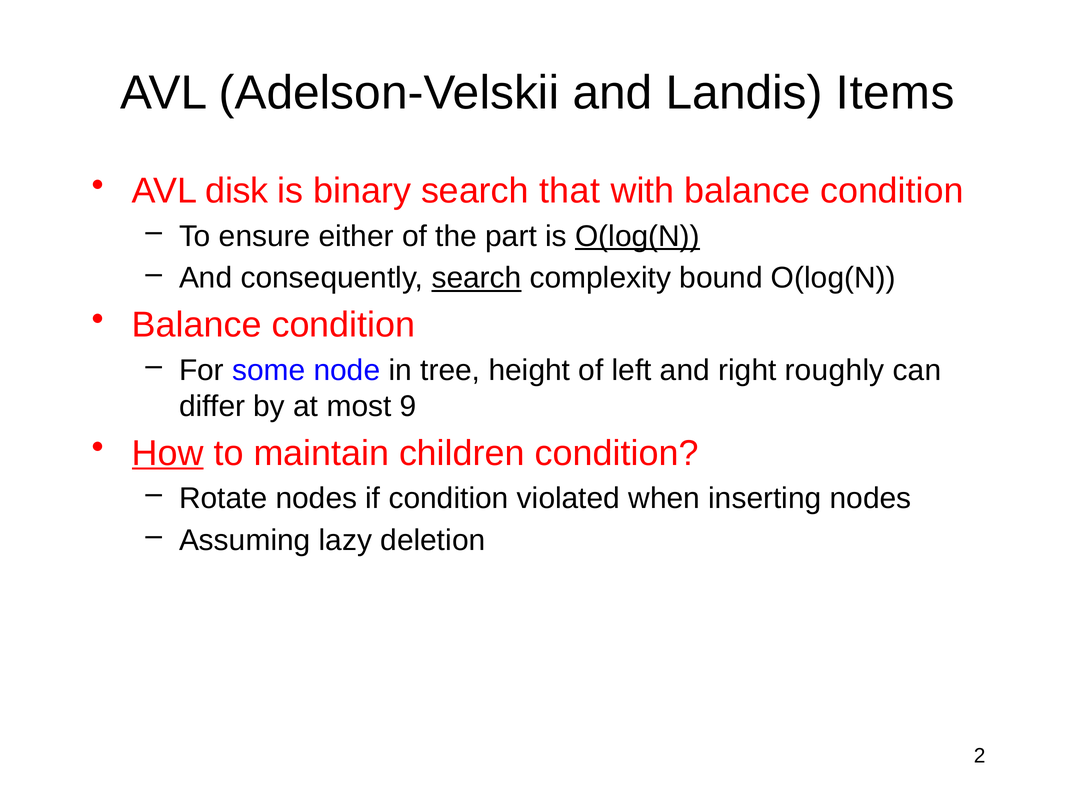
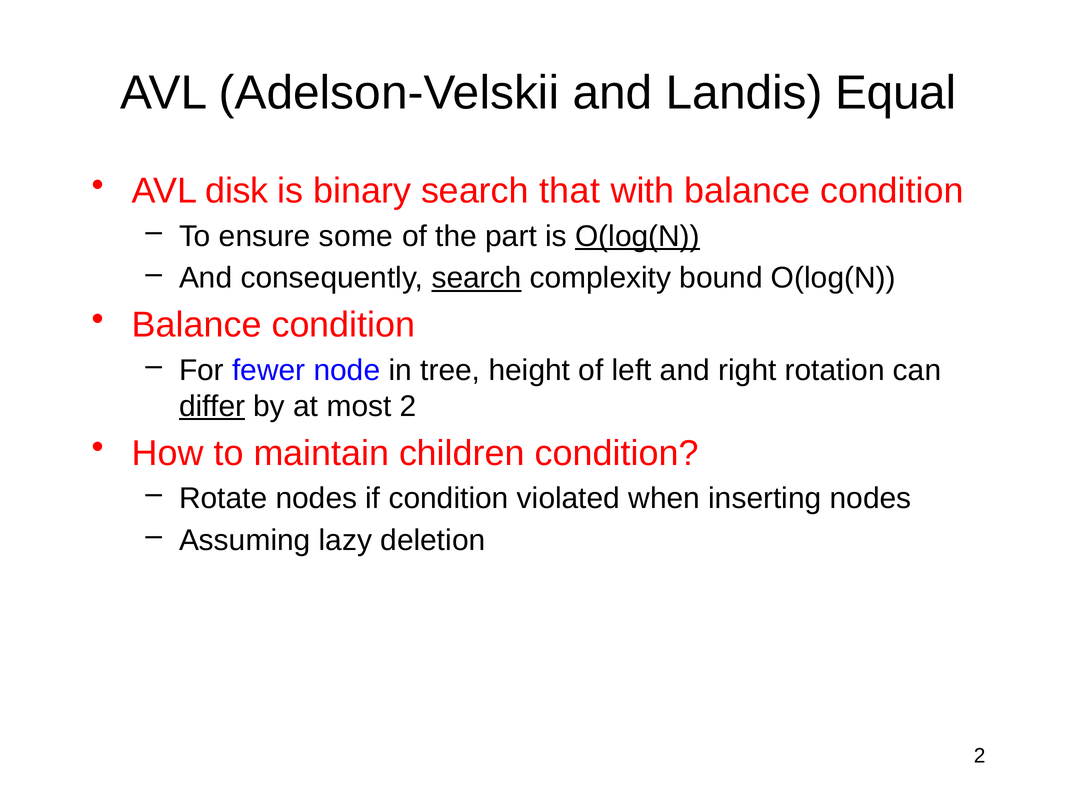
Items: Items -> Equal
either: either -> some
some: some -> fewer
roughly: roughly -> rotation
differ underline: none -> present
most 9: 9 -> 2
How underline: present -> none
